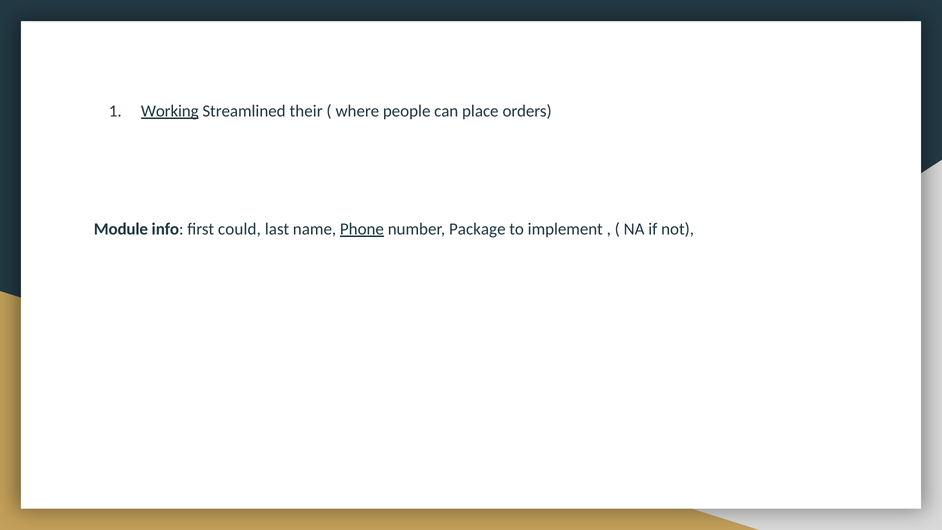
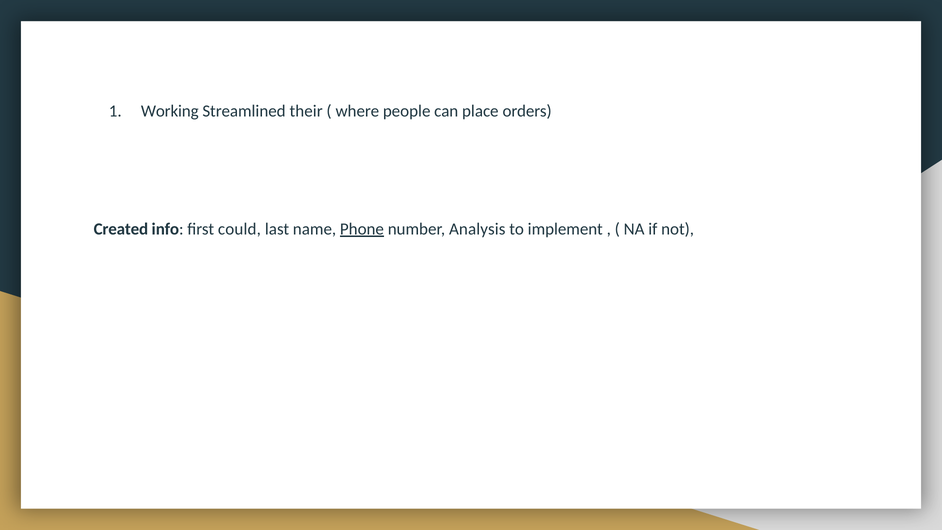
Working underline: present -> none
Module: Module -> Created
Package: Package -> Analysis
